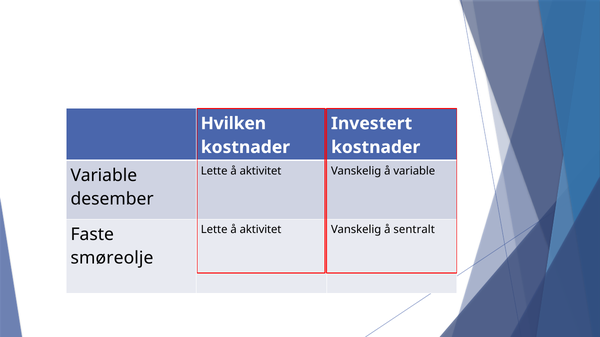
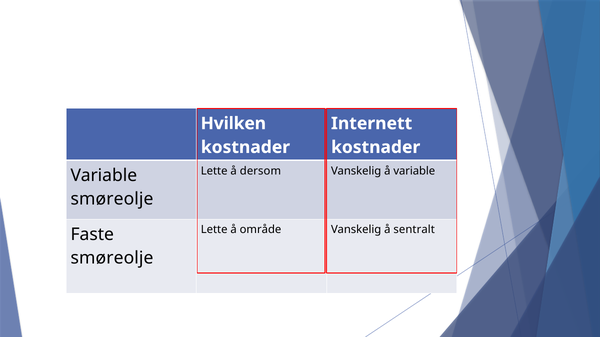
Investert: Investert -> Internett
aktivitet at (261, 171): aktivitet -> dersom
desember at (112, 200): desember -> smøreolje
aktivitet at (261, 230): aktivitet -> område
